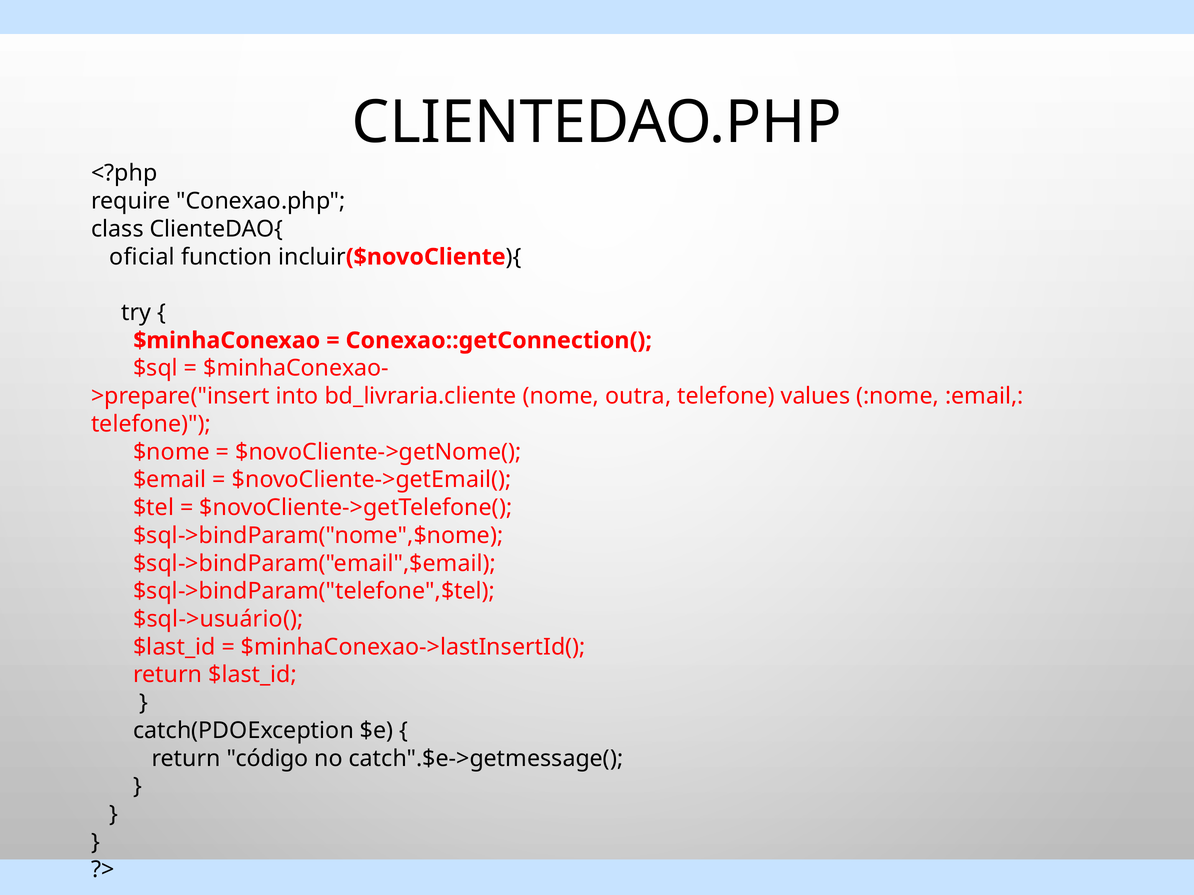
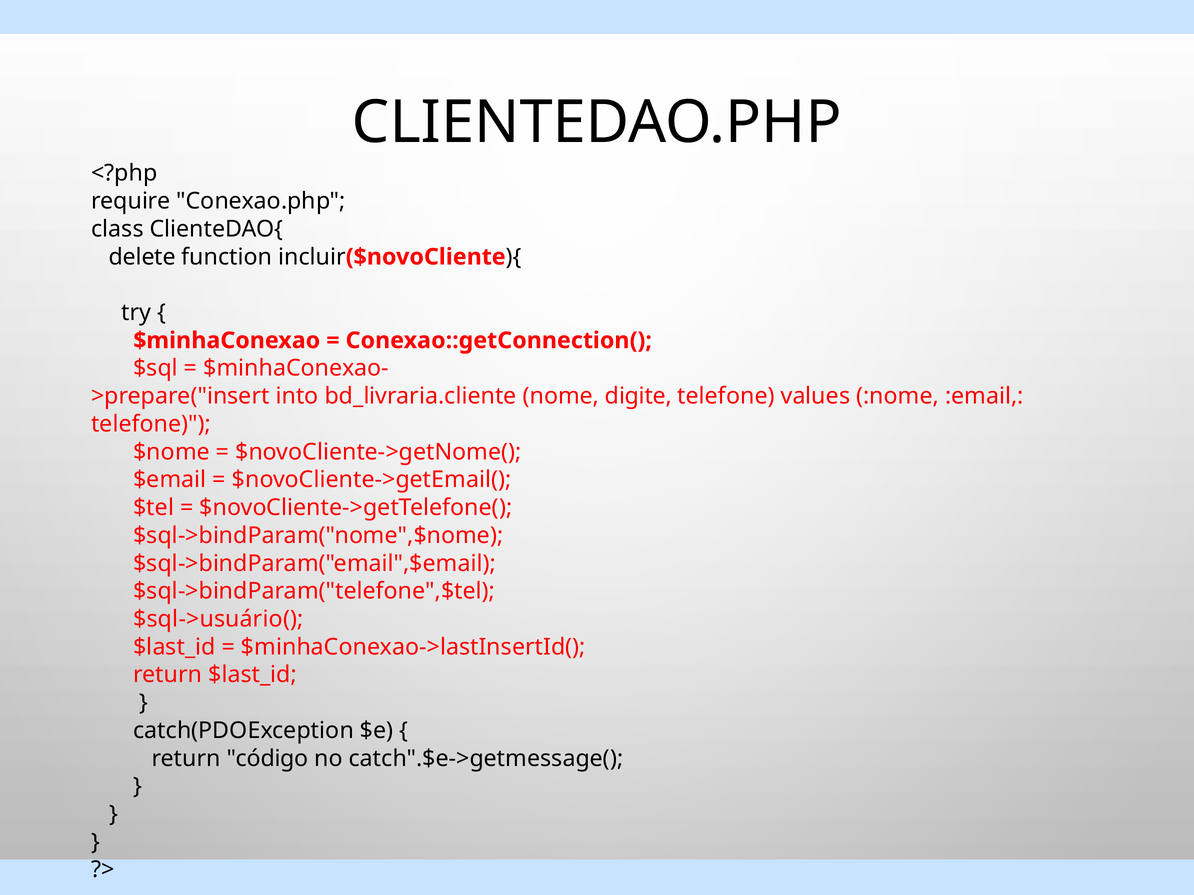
oficial: oficial -> delete
outra: outra -> digite
